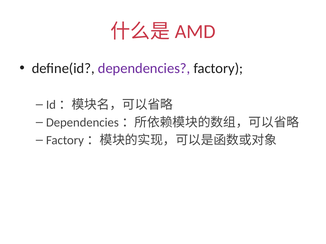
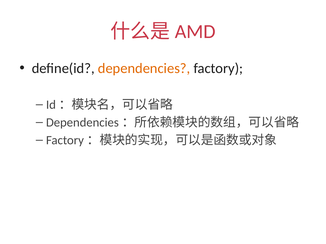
dependencies colour: purple -> orange
